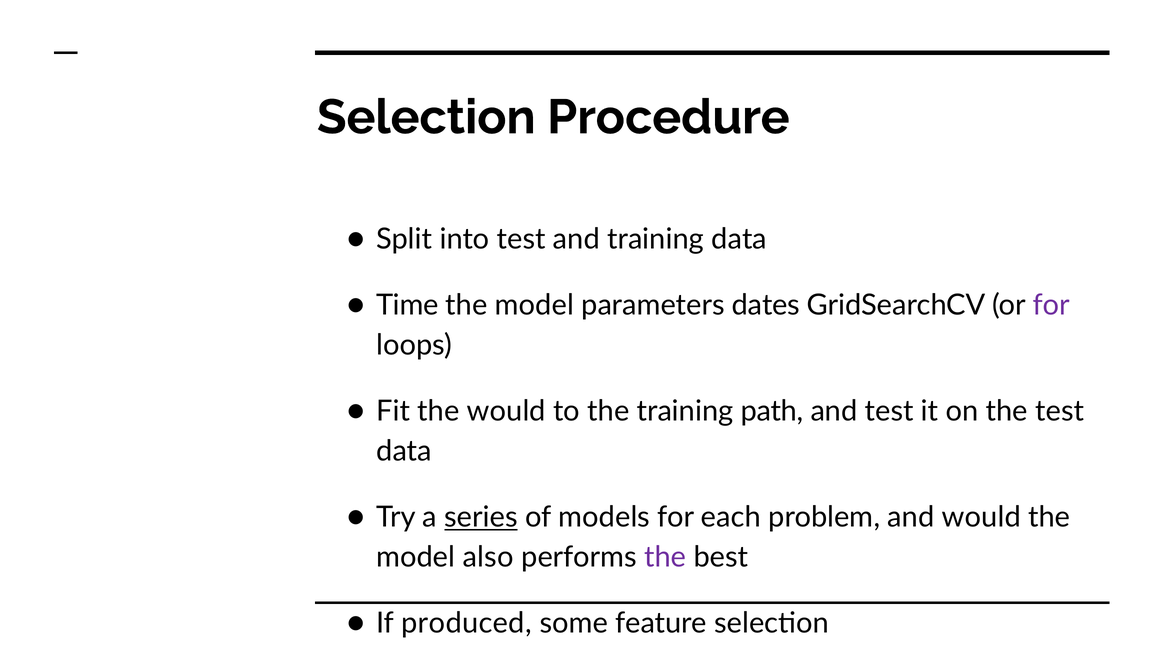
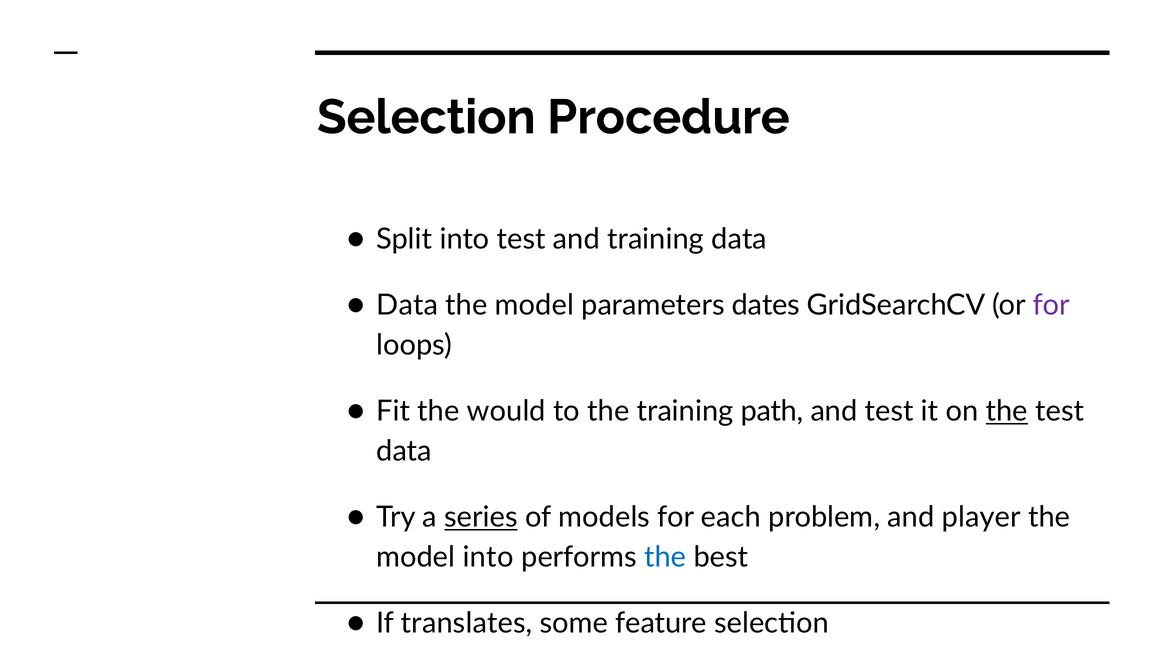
Time at (407, 305): Time -> Data
the at (1007, 411) underline: none -> present
and would: would -> player
model also: also -> into
the at (665, 557) colour: purple -> blue
produced: produced -> translates
